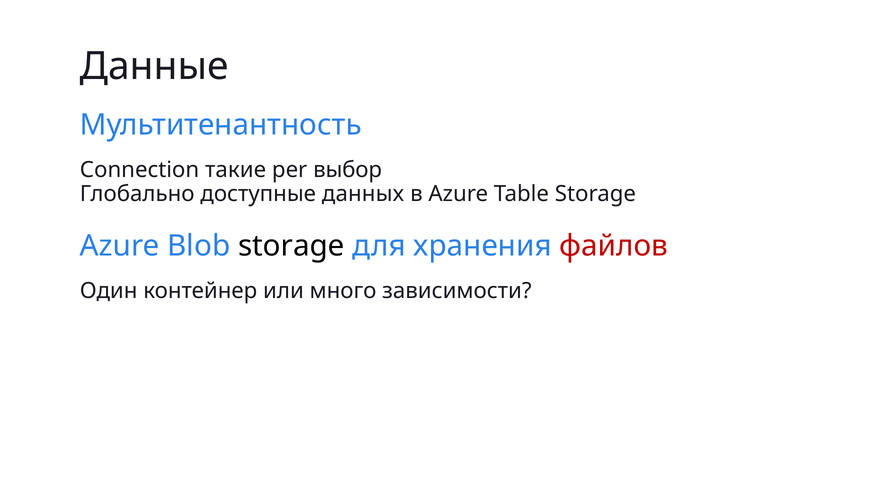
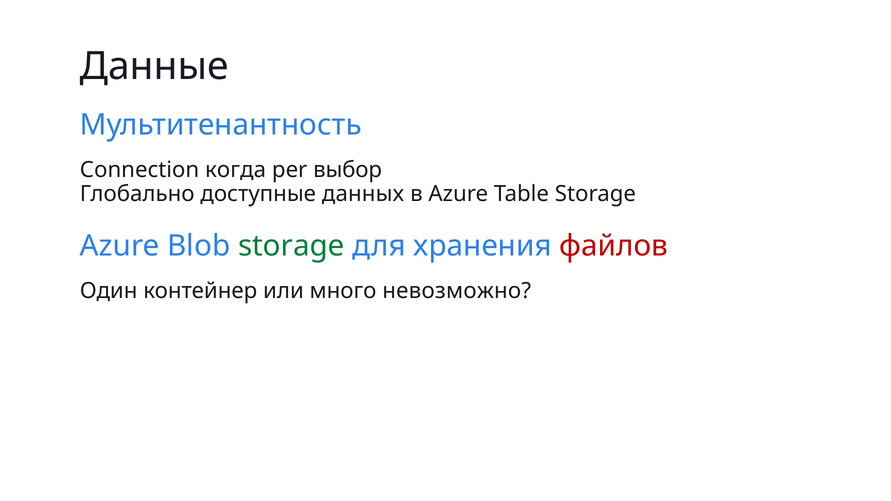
такие: такие -> когда
storage at (291, 246) colour: black -> green
зависимости: зависимости -> невозможно
